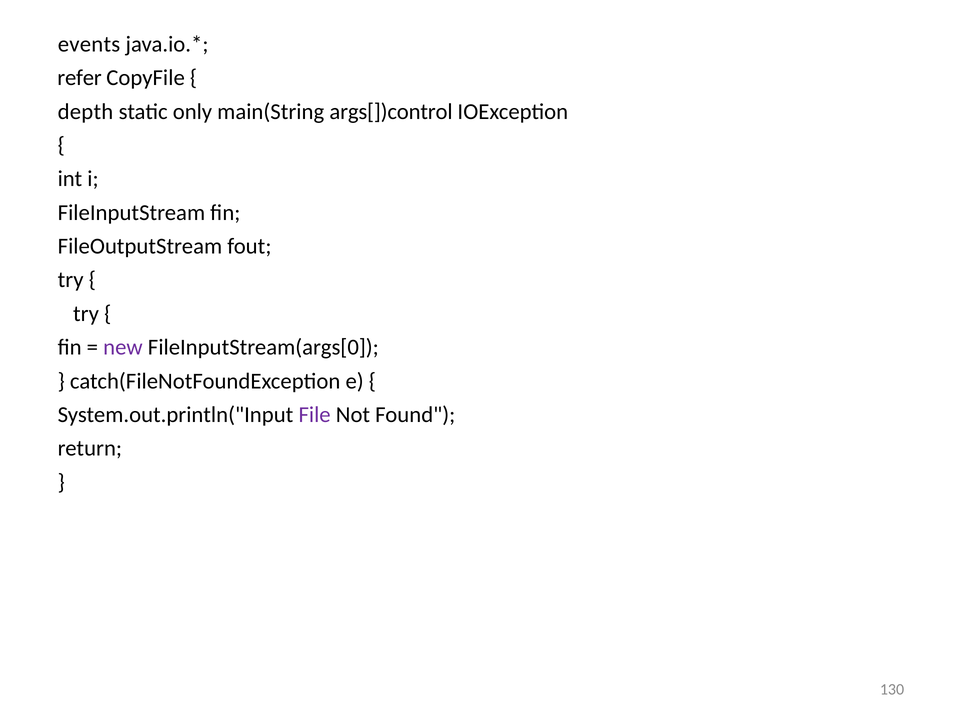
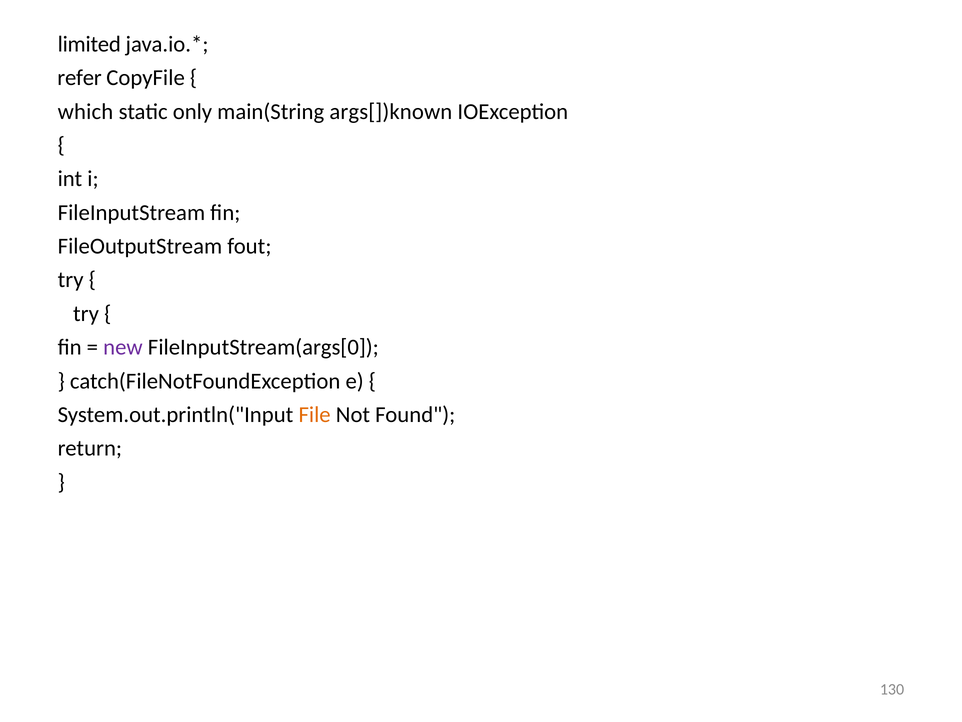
events: events -> limited
depth: depth -> which
args[])control: args[])control -> args[])known
File colour: purple -> orange
